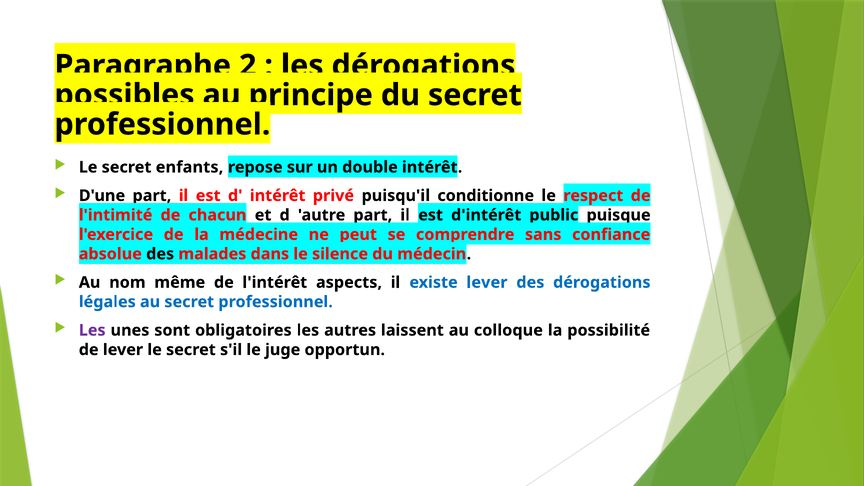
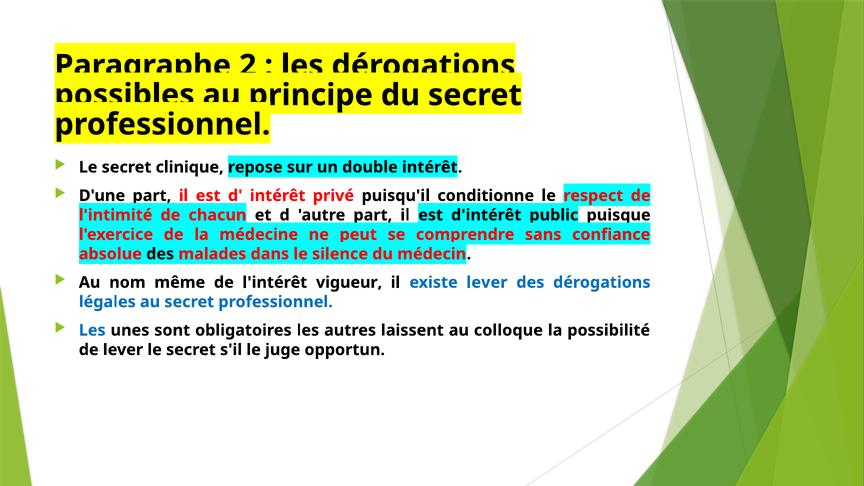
enfants: enfants -> clinique
aspects: aspects -> vigueur
Les at (92, 330) colour: purple -> blue
